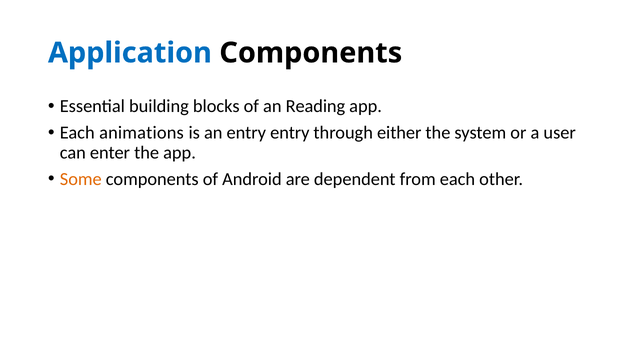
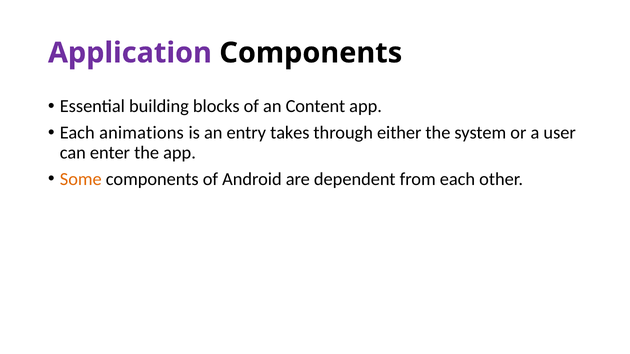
Application colour: blue -> purple
Reading: Reading -> Content
entry entry: entry -> takes
